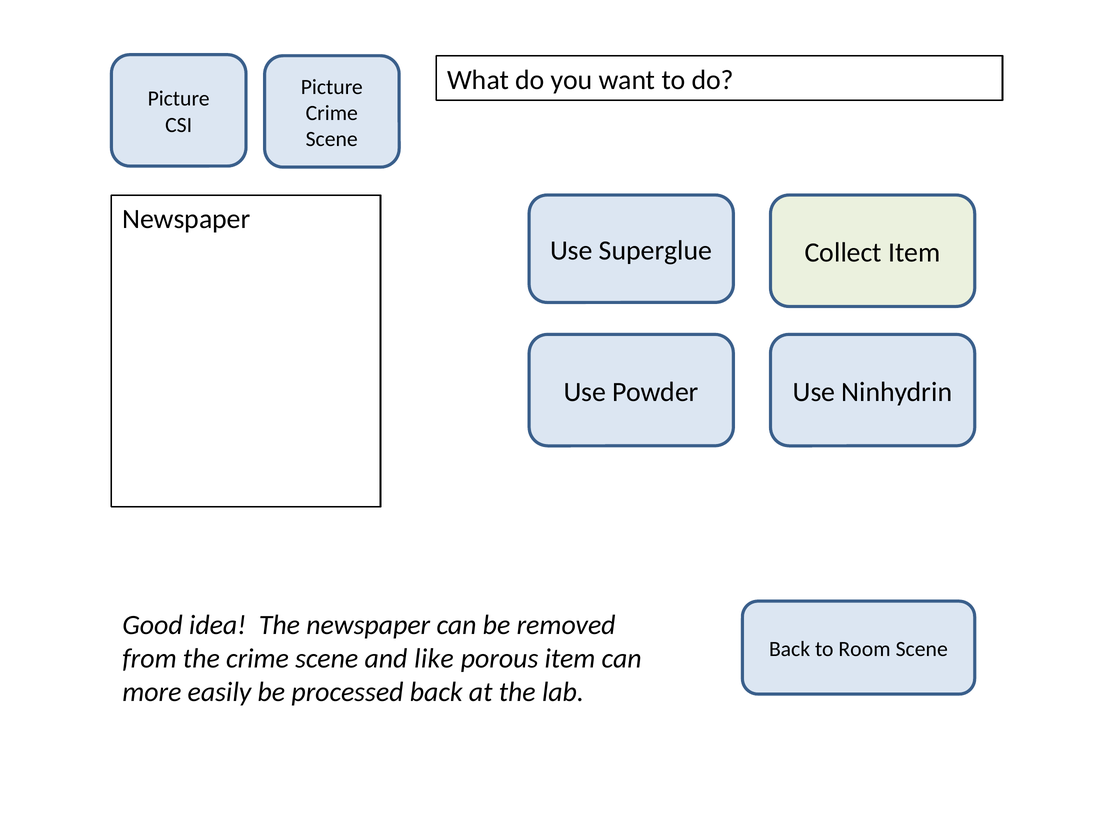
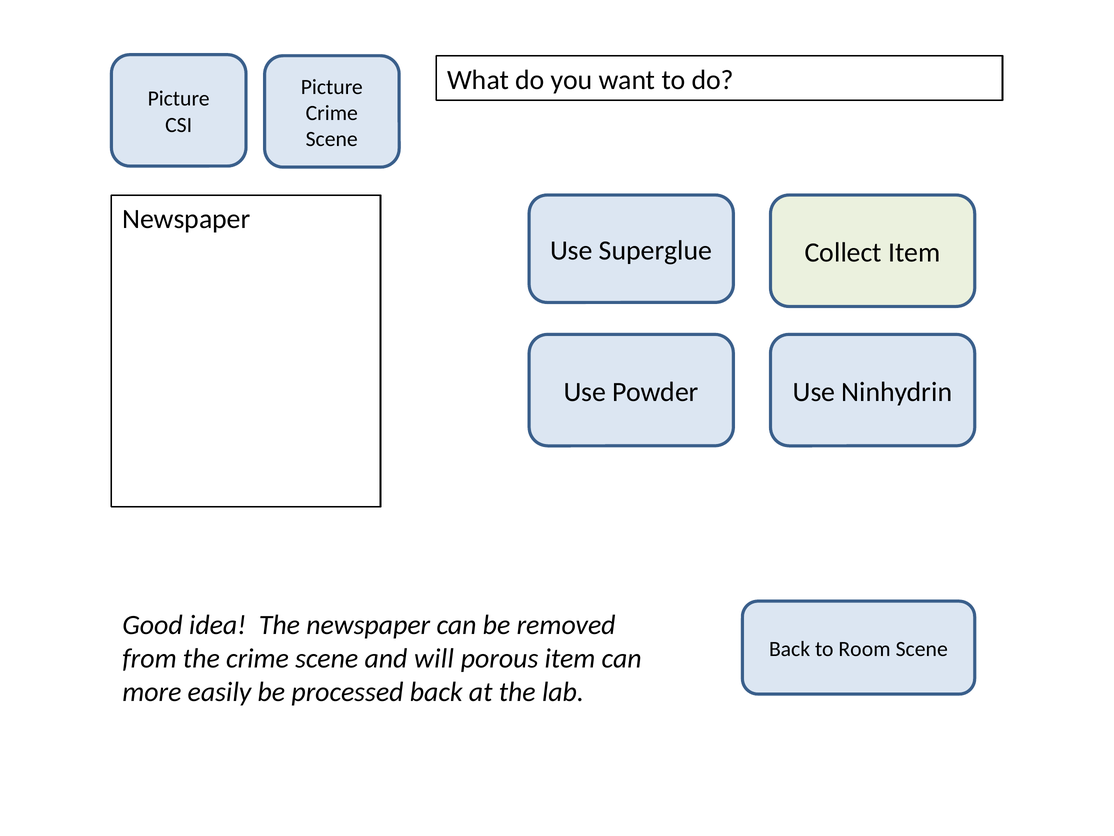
like: like -> will
